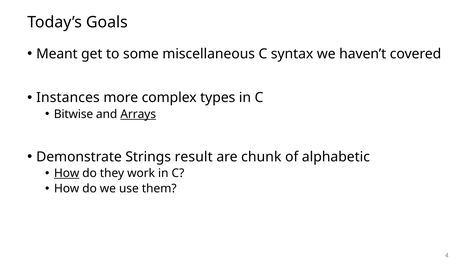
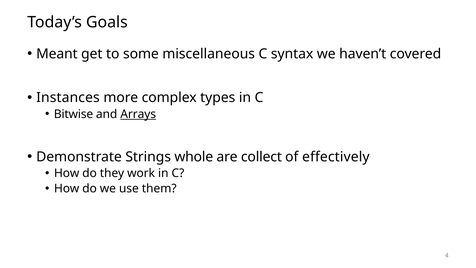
result: result -> whole
chunk: chunk -> collect
alphabetic: alphabetic -> effectively
How at (67, 173) underline: present -> none
